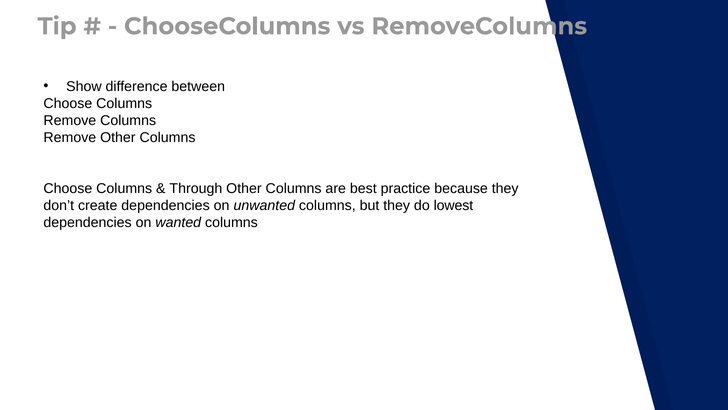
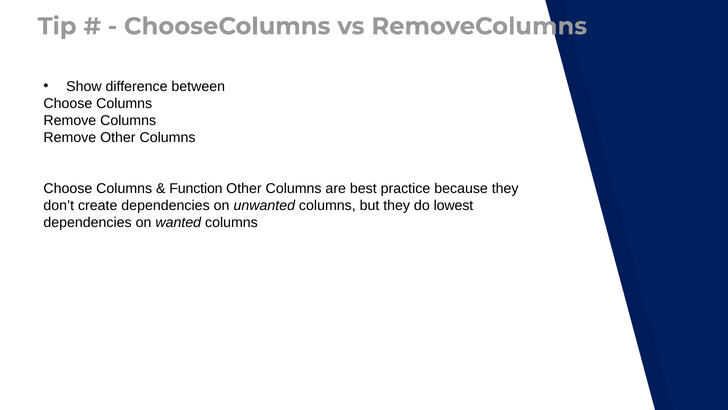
Through: Through -> Function
